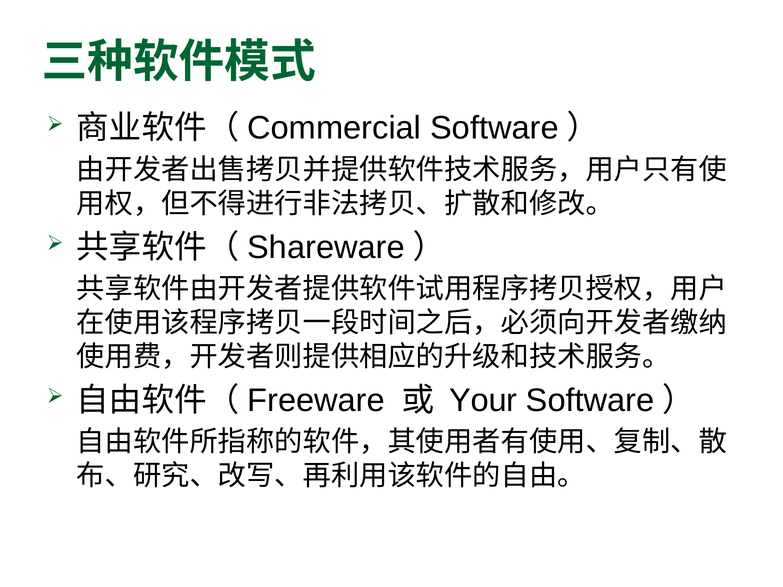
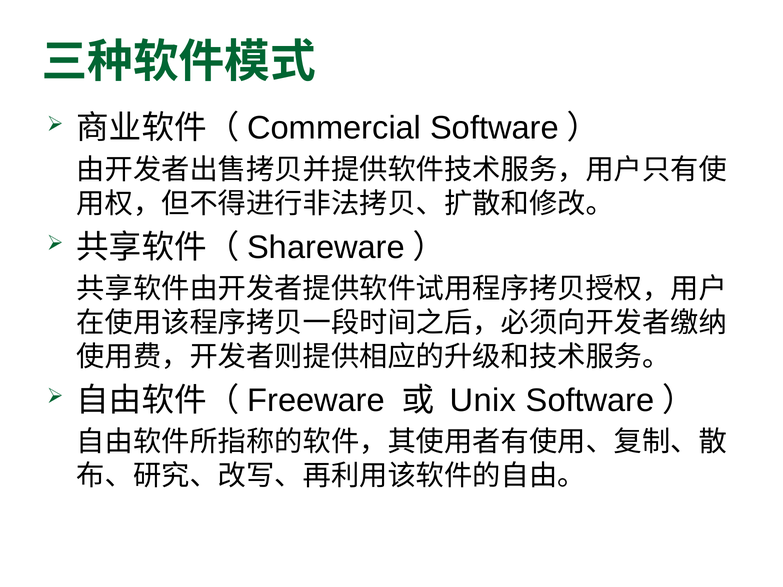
Your: Your -> Unix
